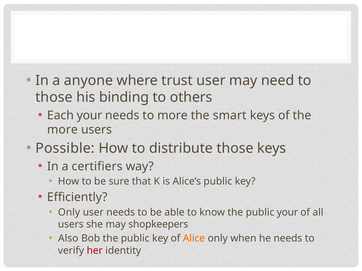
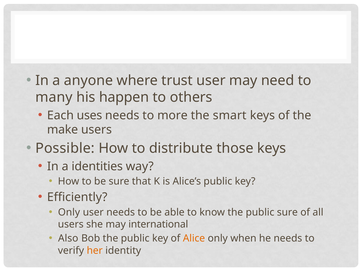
those at (54, 98): those -> many
binding: binding -> happen
Each your: your -> uses
more at (62, 130): more -> make
certifiers: certifiers -> identities
public your: your -> sure
shopkeepers: shopkeepers -> international
her colour: red -> orange
